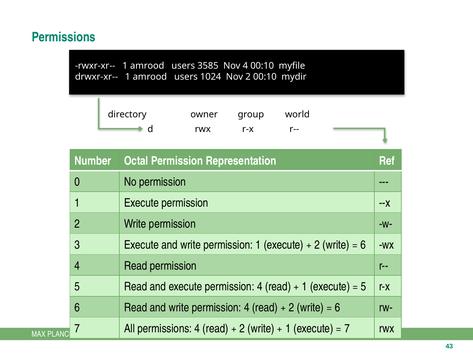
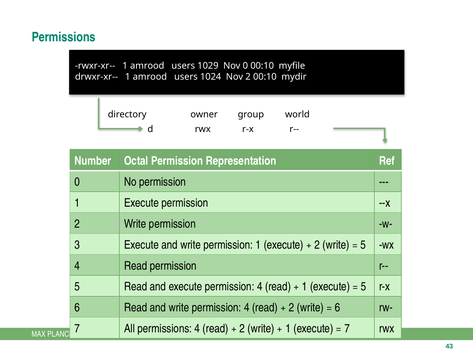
3585: 3585 -> 1029
Nov 4: 4 -> 0
6 at (363, 245): 6 -> 5
